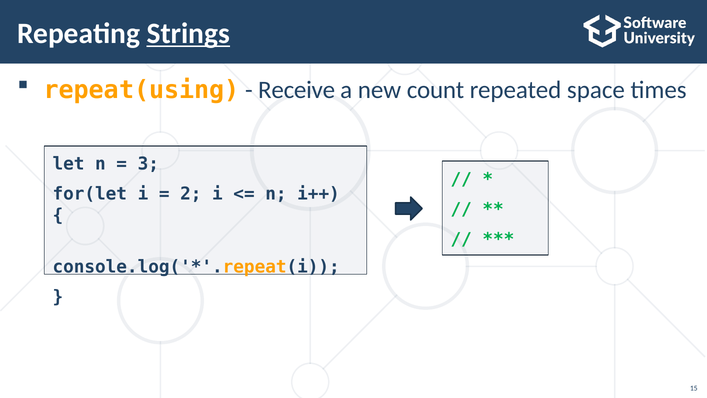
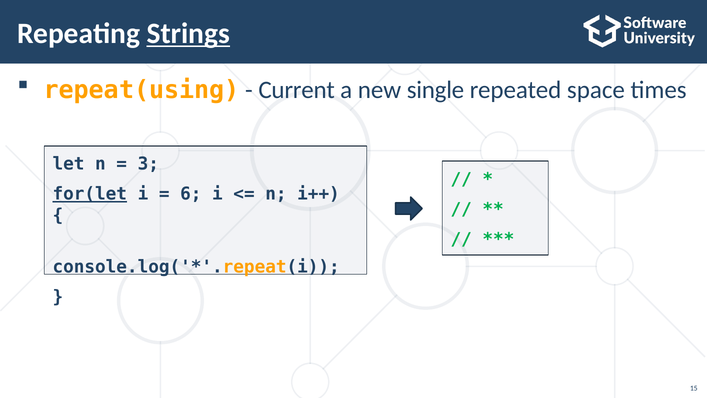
Receive: Receive -> Current
count: count -> single
for(let underline: none -> present
2: 2 -> 6
